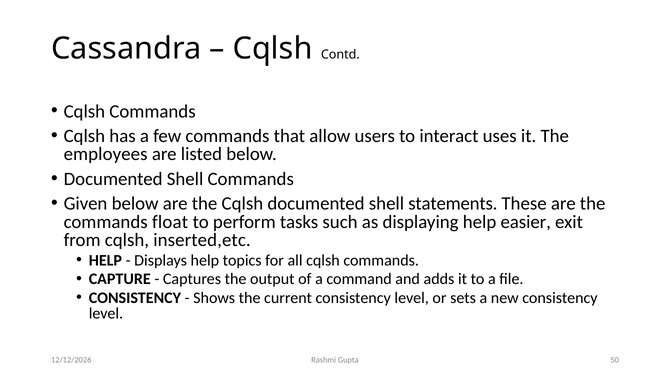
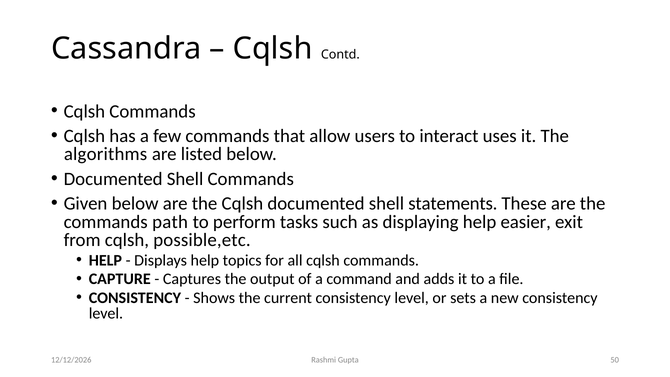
employees: employees -> algorithms
float: float -> path
inserted,etc: inserted,etc -> possible,etc
